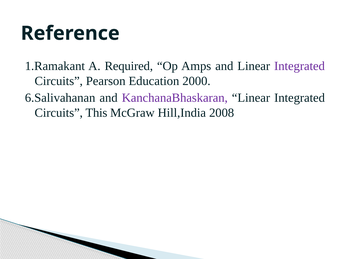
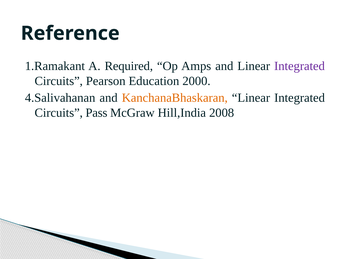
6.Salivahanan: 6.Salivahanan -> 4.Salivahanan
KanchanaBhaskaran colour: purple -> orange
This: This -> Pass
